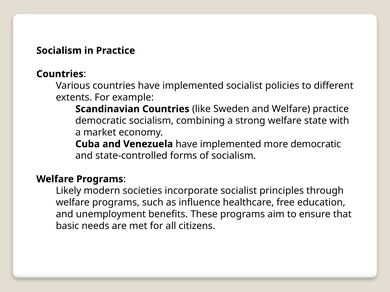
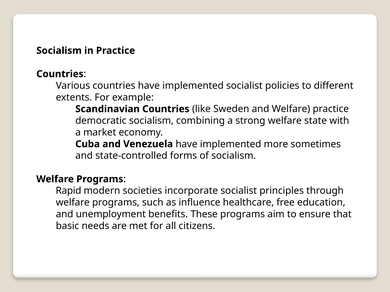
more democratic: democratic -> sometimes
Likely: Likely -> Rapid
